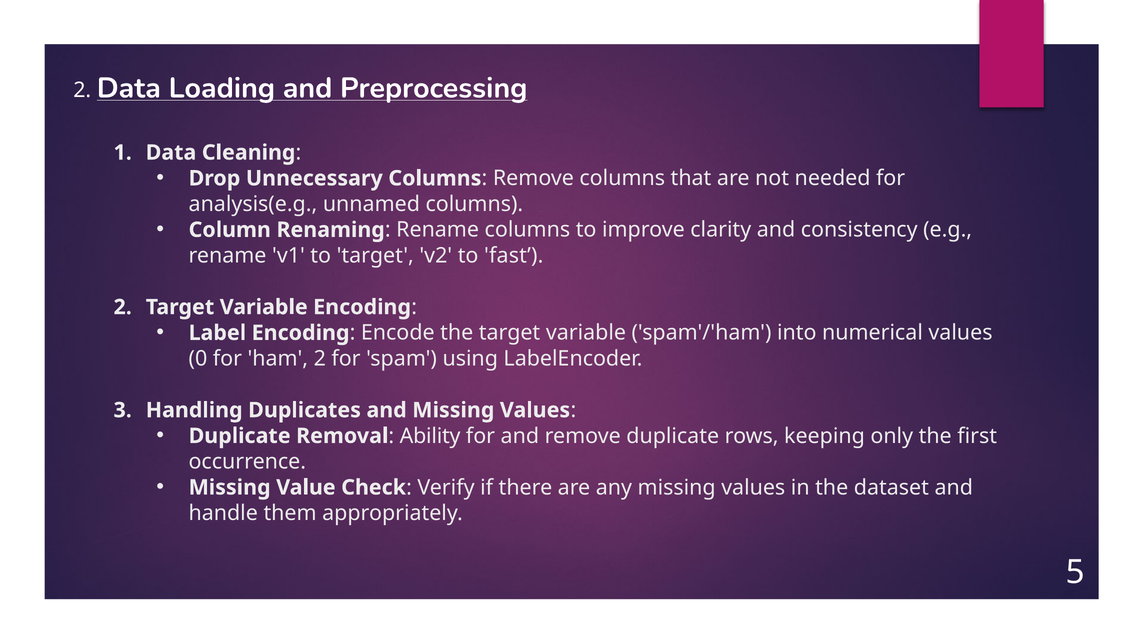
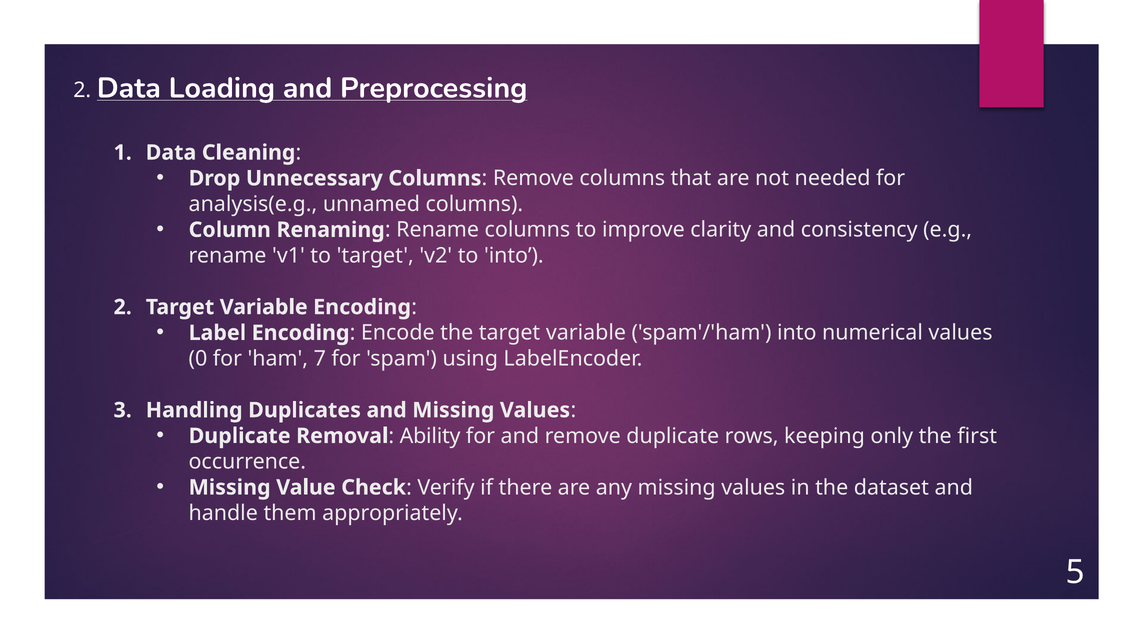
to fast: fast -> into
ham 2: 2 -> 7
